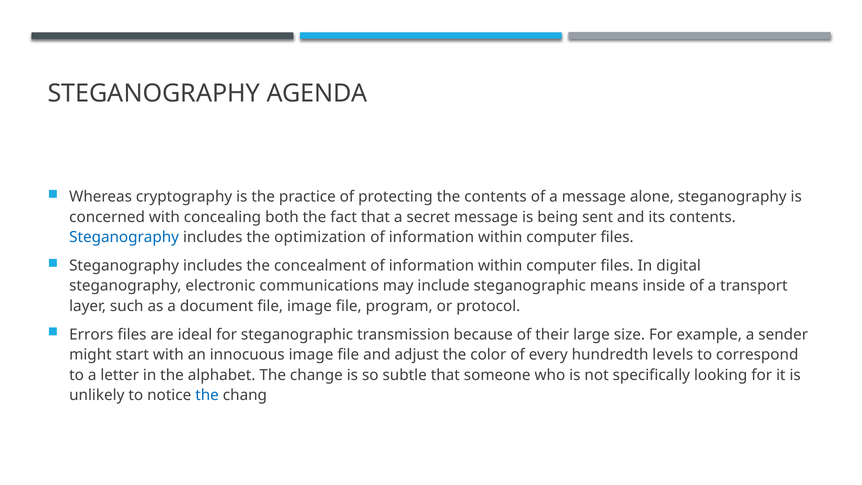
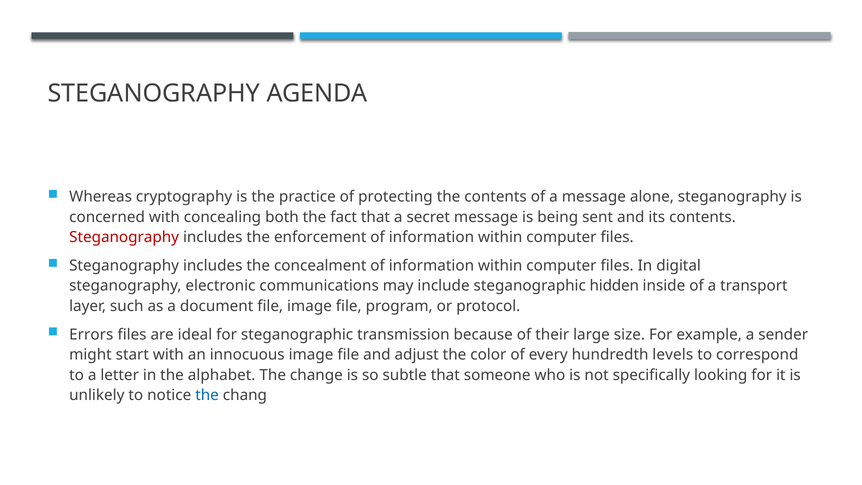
Steganography at (124, 237) colour: blue -> red
optimization: optimization -> enforcement
means: means -> hidden
